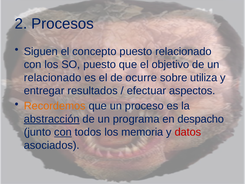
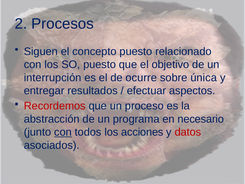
relacionado at (53, 78): relacionado -> interrupción
utiliza: utiliza -> única
Recordemos colour: orange -> red
abstracción underline: present -> none
despacho: despacho -> necesario
memoria: memoria -> acciones
